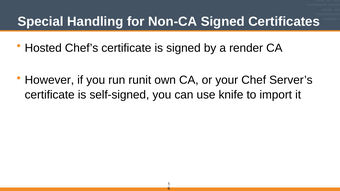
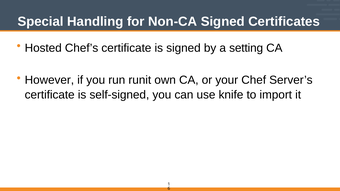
render: render -> setting
